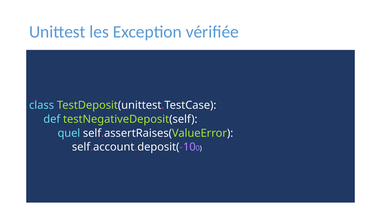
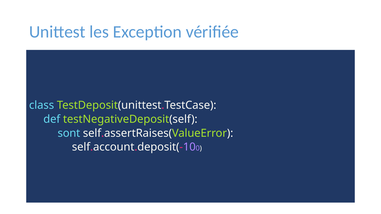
quel: quel -> sont
